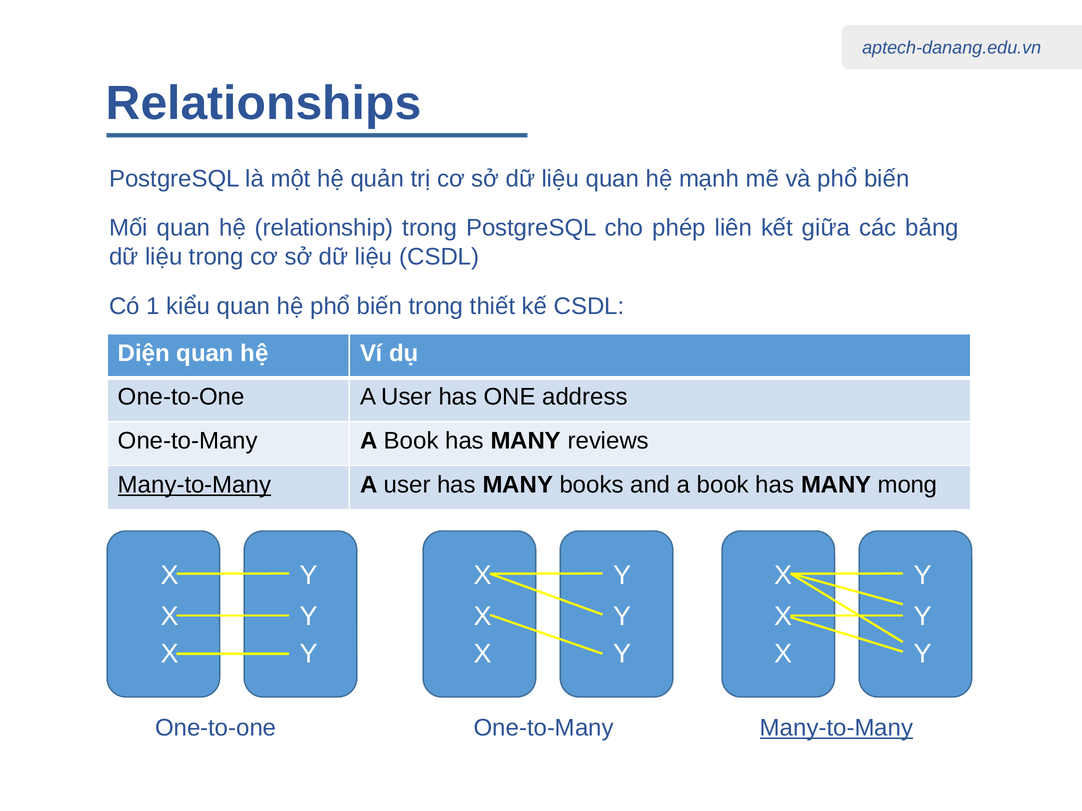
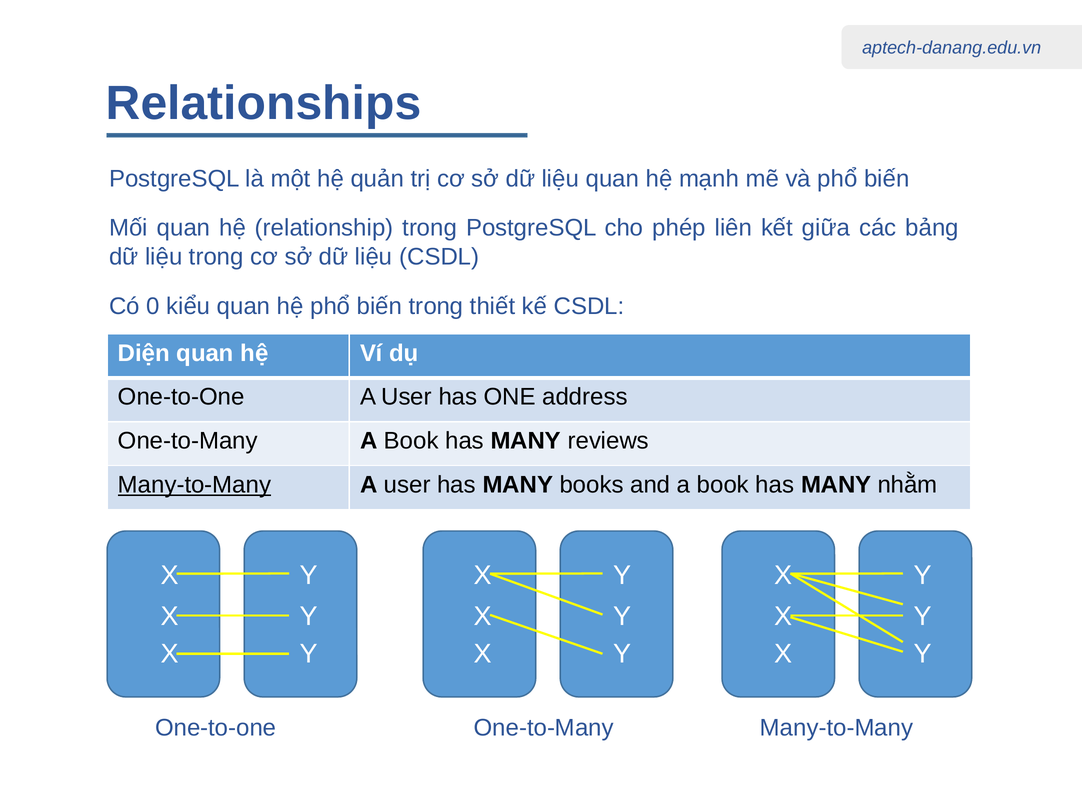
1: 1 -> 0
mong: mong -> nhằm
Many-to-Many at (837, 728) underline: present -> none
